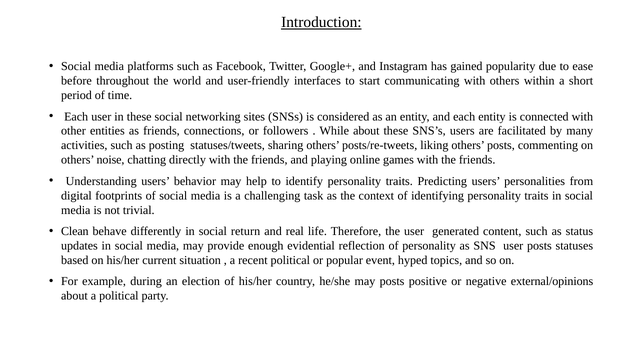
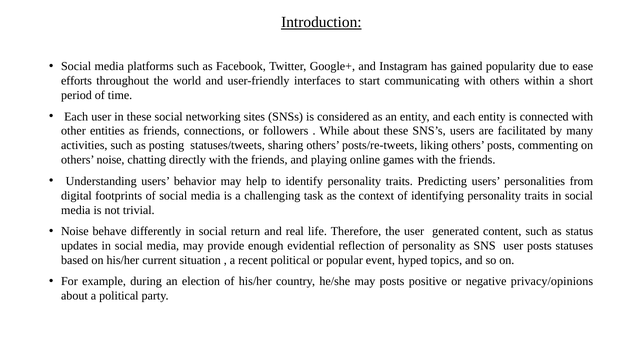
before: before -> efforts
Clean at (75, 231): Clean -> Noise
external/opinions: external/opinions -> privacy/opinions
